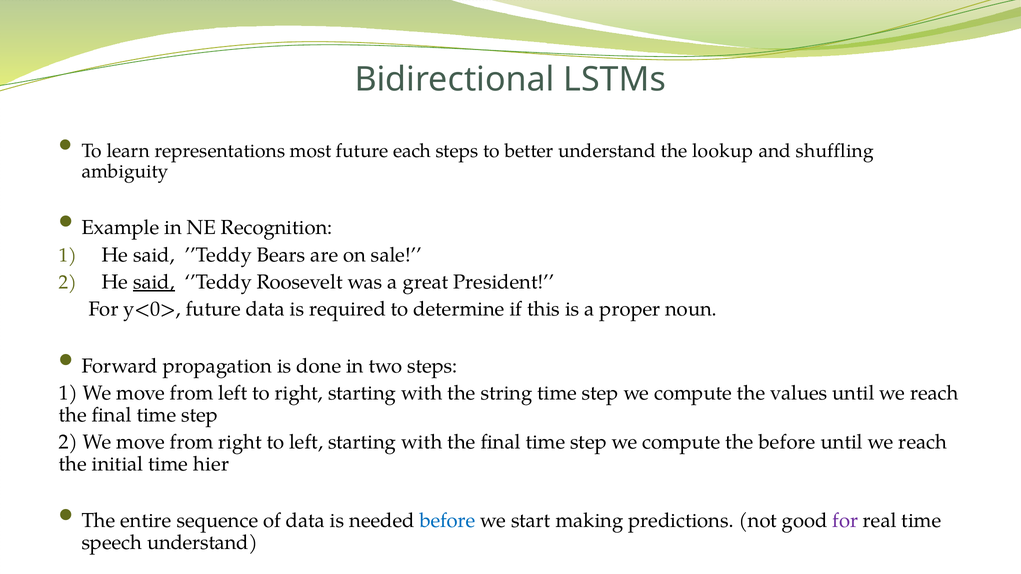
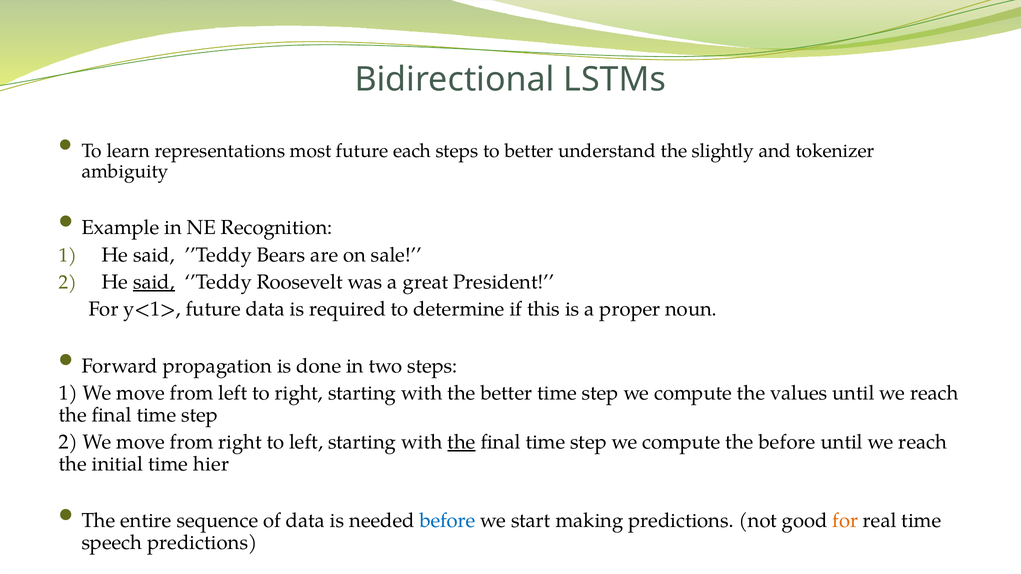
lookup: lookup -> slightly
shuffling: shuffling -> tokenizer
y<0>: y<0> -> y<1>
the string: string -> better
the at (461, 442) underline: none -> present
for at (845, 521) colour: purple -> orange
speech understand: understand -> predictions
